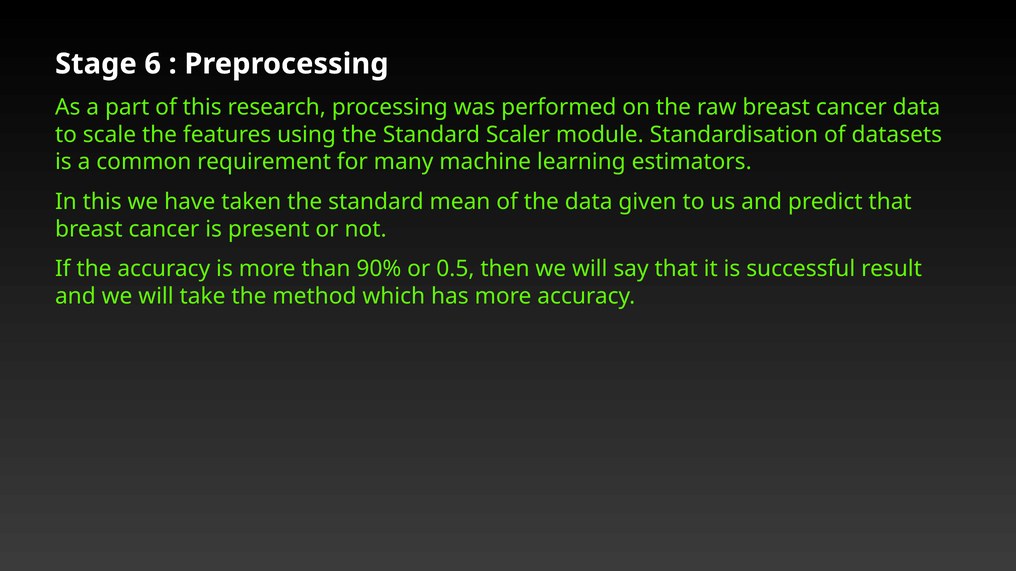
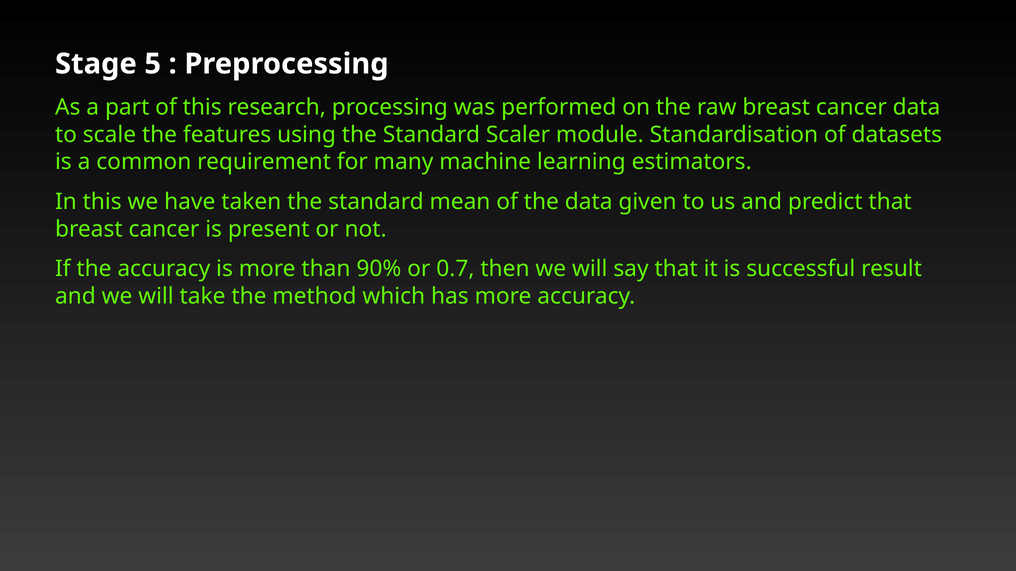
6: 6 -> 5
0.5: 0.5 -> 0.7
